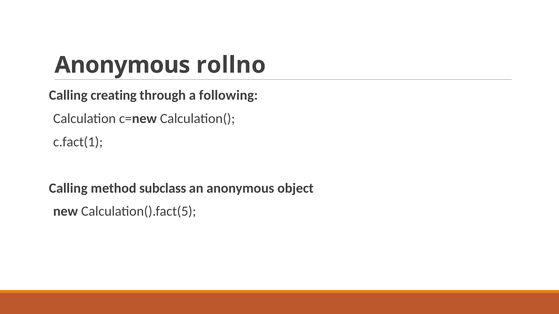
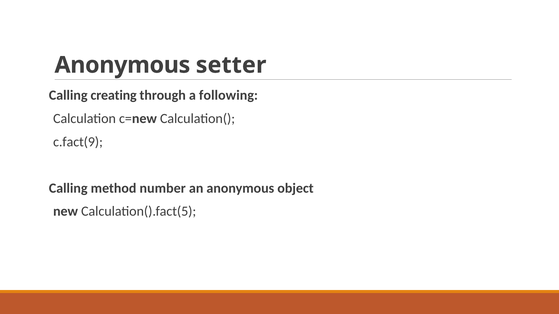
rollno: rollno -> setter
c.fact(1: c.fact(1 -> c.fact(9
subclass: subclass -> number
